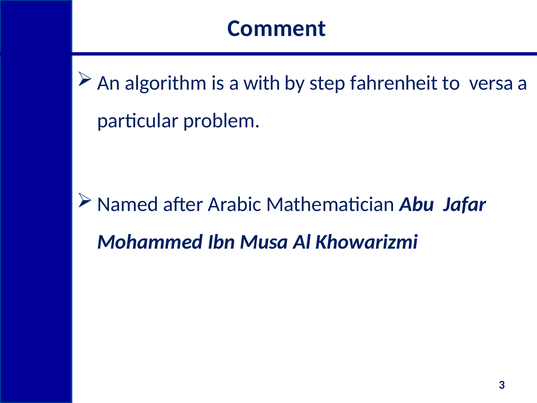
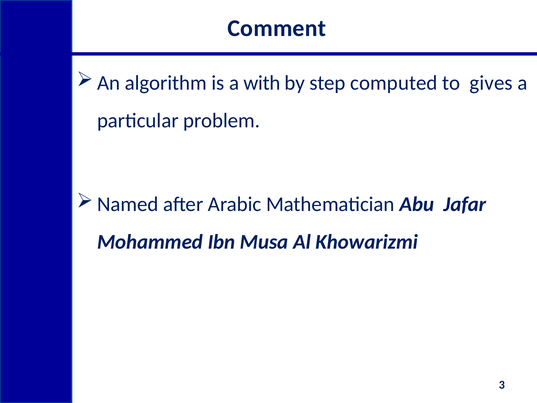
fahrenheit: fahrenheit -> computed
versa: versa -> gives
